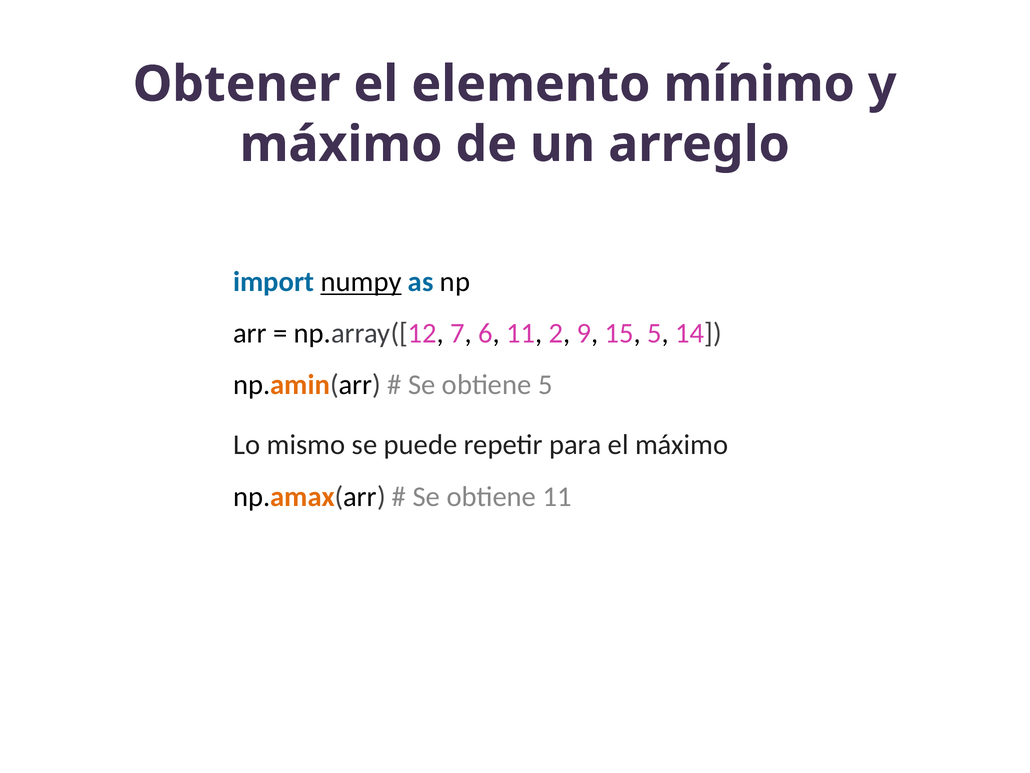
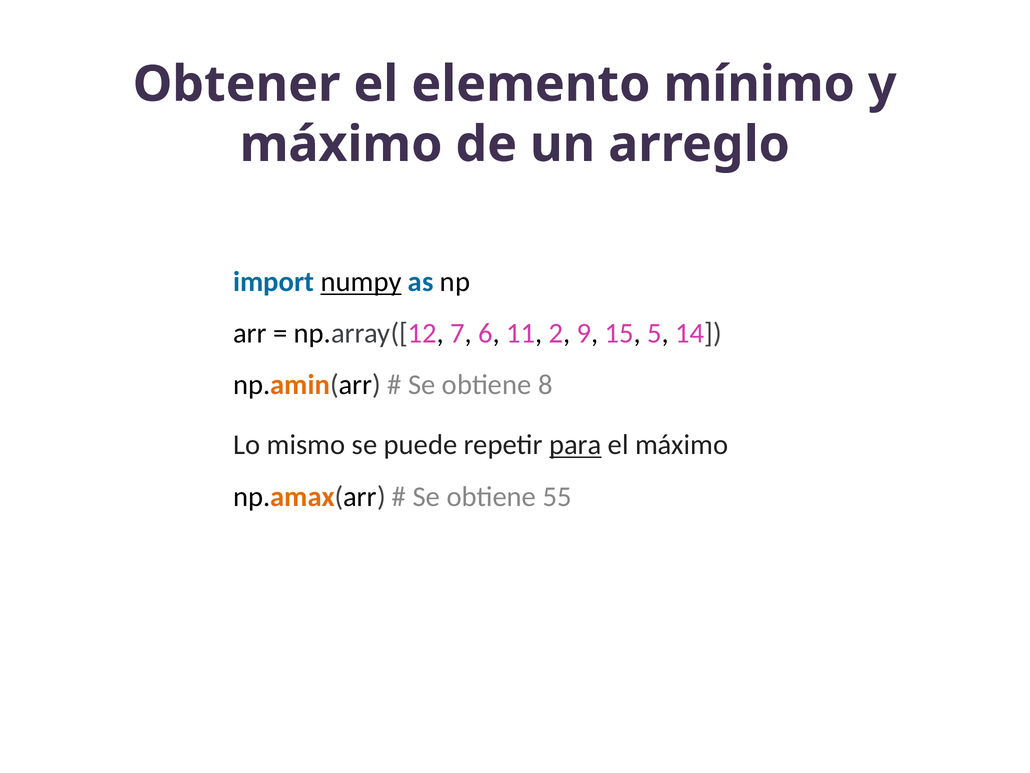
obtiene 5: 5 -> 8
para underline: none -> present
obtiene 11: 11 -> 55
